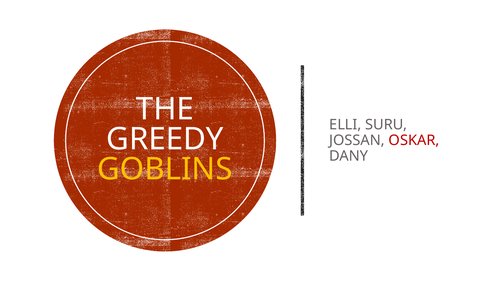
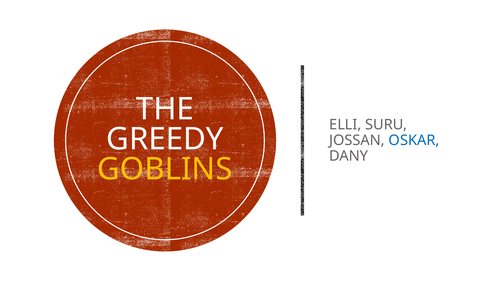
OSKAR colour: red -> blue
